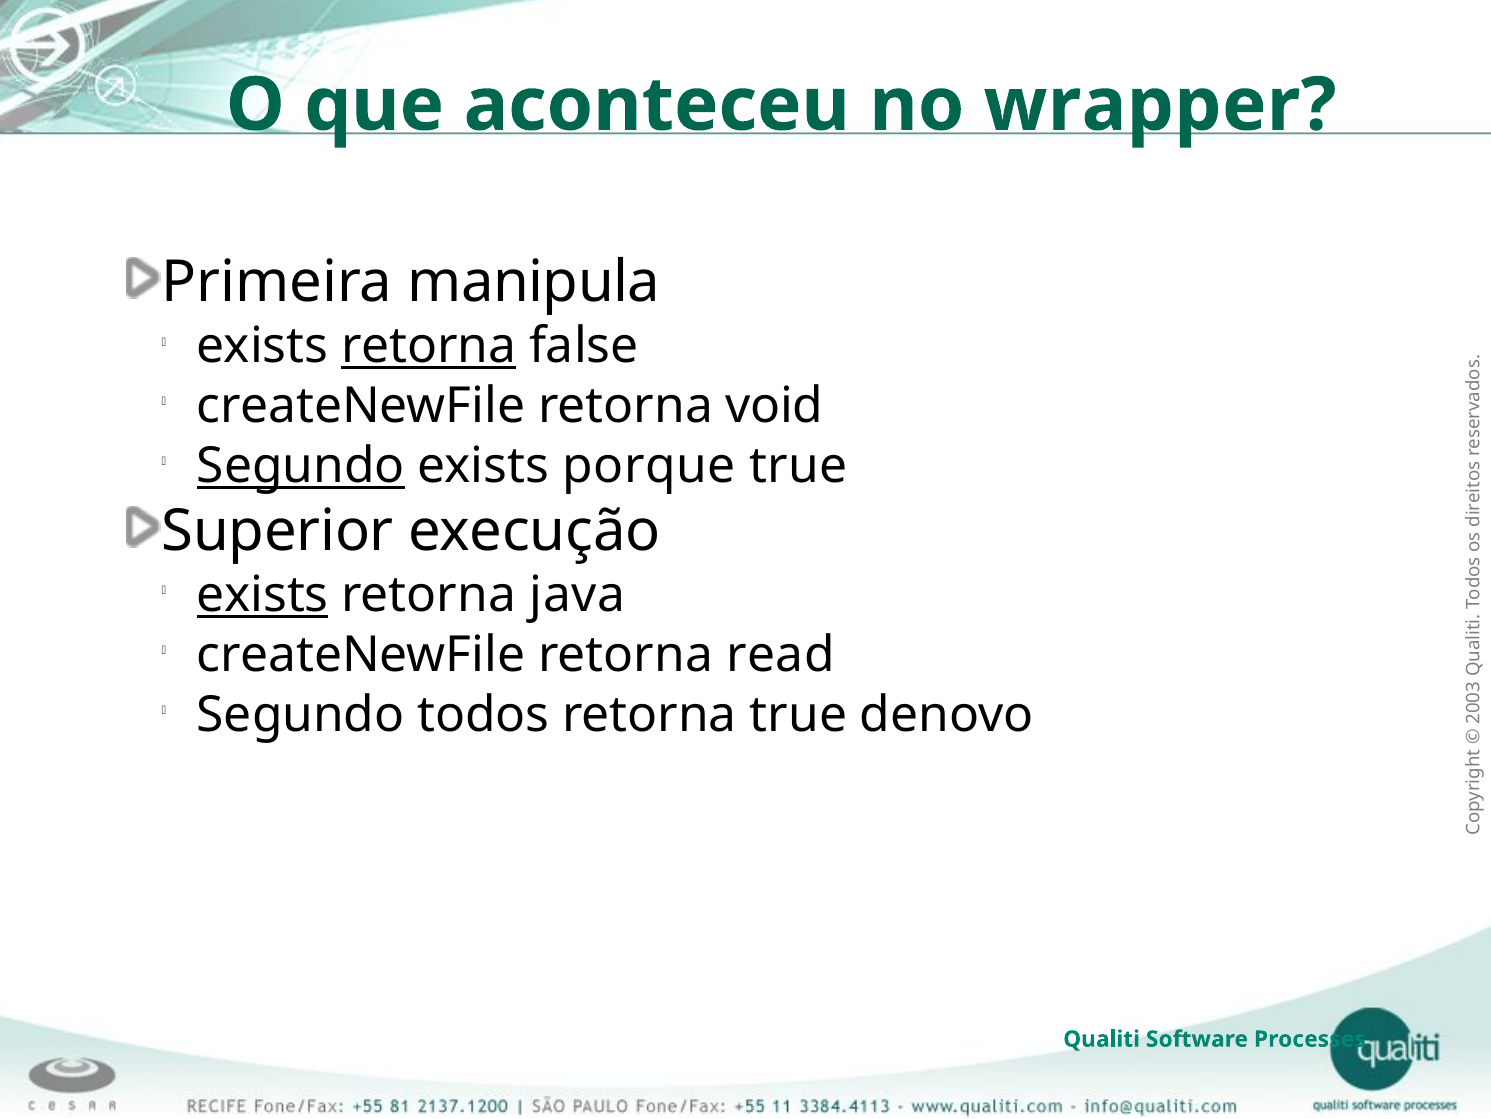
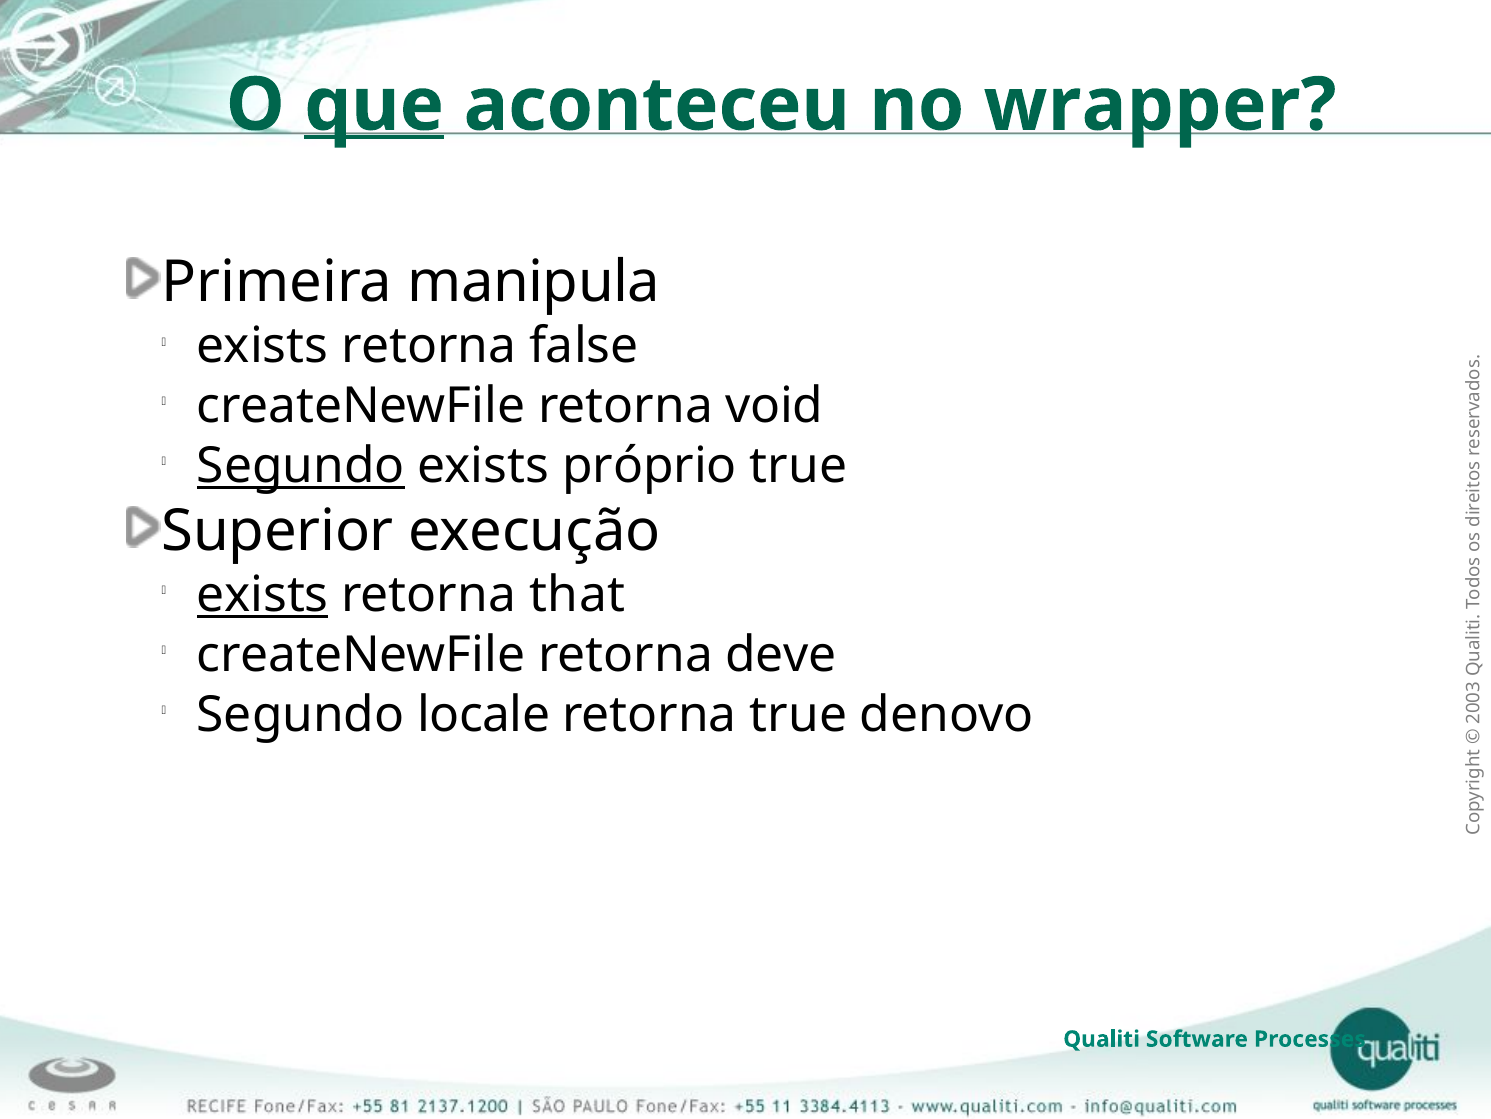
que underline: none -> present
retorna at (429, 346) underline: present -> none
porque: porque -> próprio
java: java -> that
read: read -> deve
todos: todos -> locale
